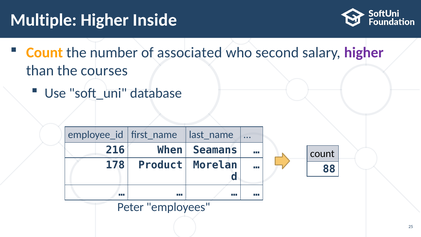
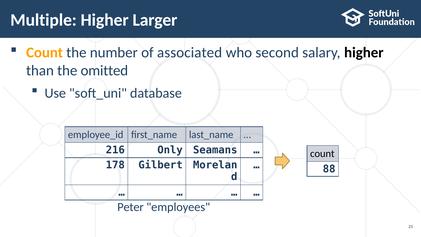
Inside: Inside -> Larger
higher at (364, 53) colour: purple -> black
courses: courses -> omitted
When: When -> Only
Product: Product -> Gilbert
